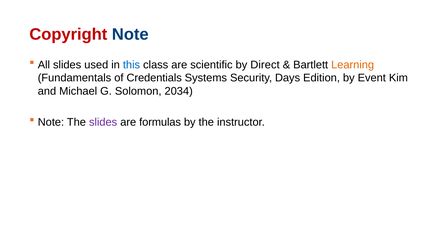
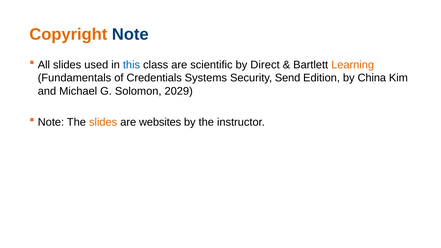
Copyright colour: red -> orange
Days: Days -> Send
Event: Event -> China
2034: 2034 -> 2029
slides at (103, 122) colour: purple -> orange
formulas: formulas -> websites
